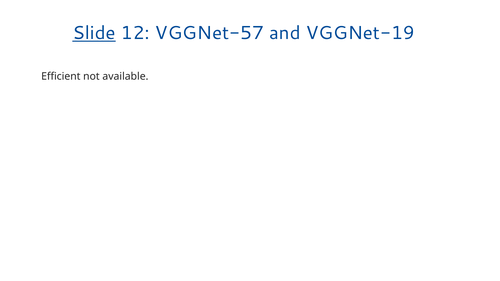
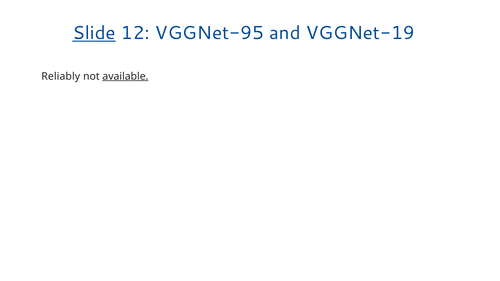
VGGNet-57: VGGNet-57 -> VGGNet-95
Efficient: Efficient -> Reliably
available underline: none -> present
